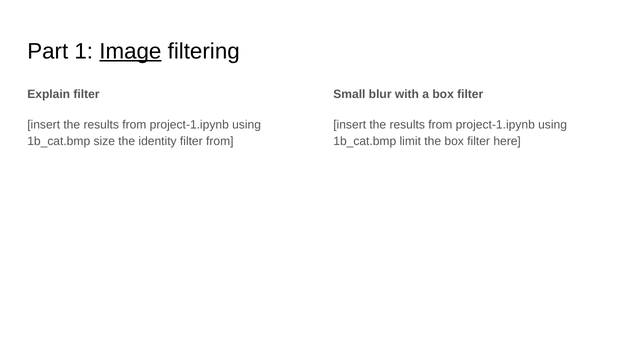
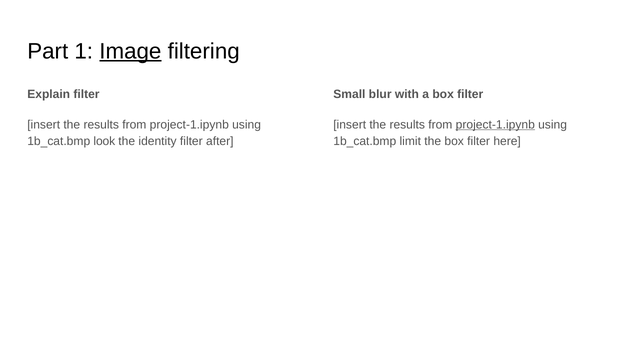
project-1.ipynb at (495, 125) underline: none -> present
size: size -> look
filter from: from -> after
